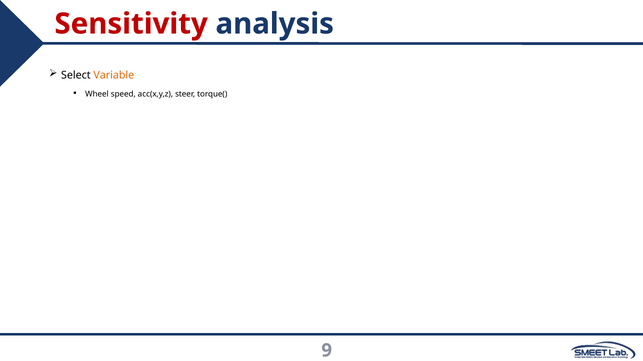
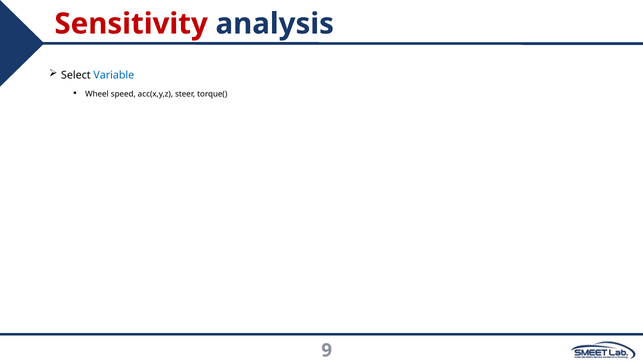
Variable colour: orange -> blue
